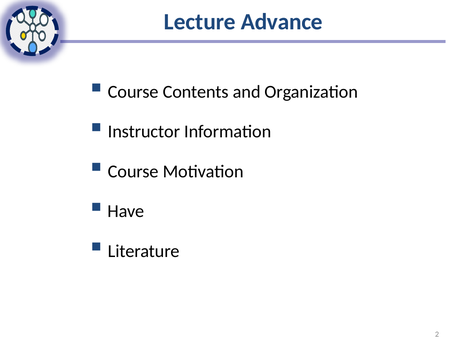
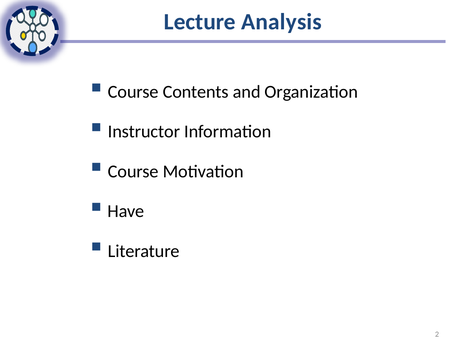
Advance: Advance -> Analysis
